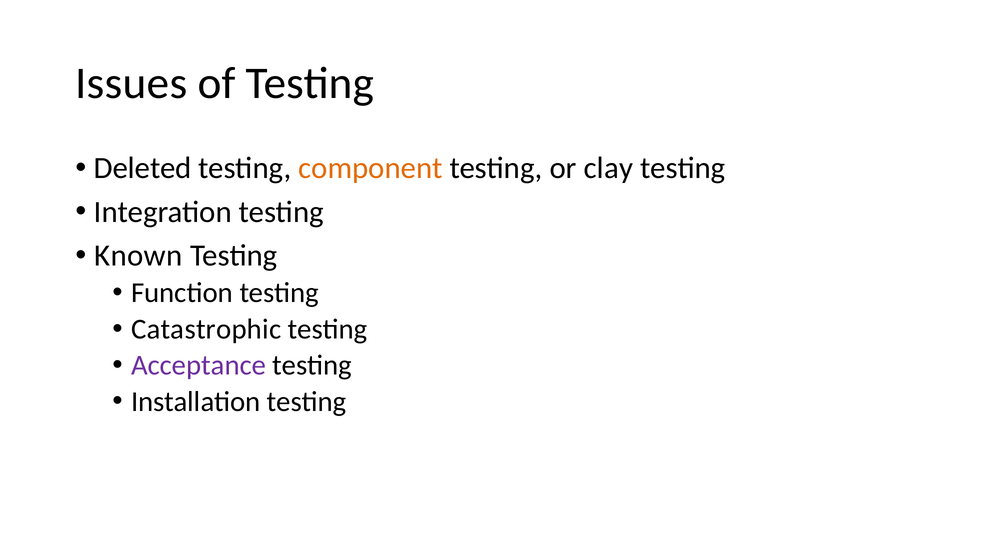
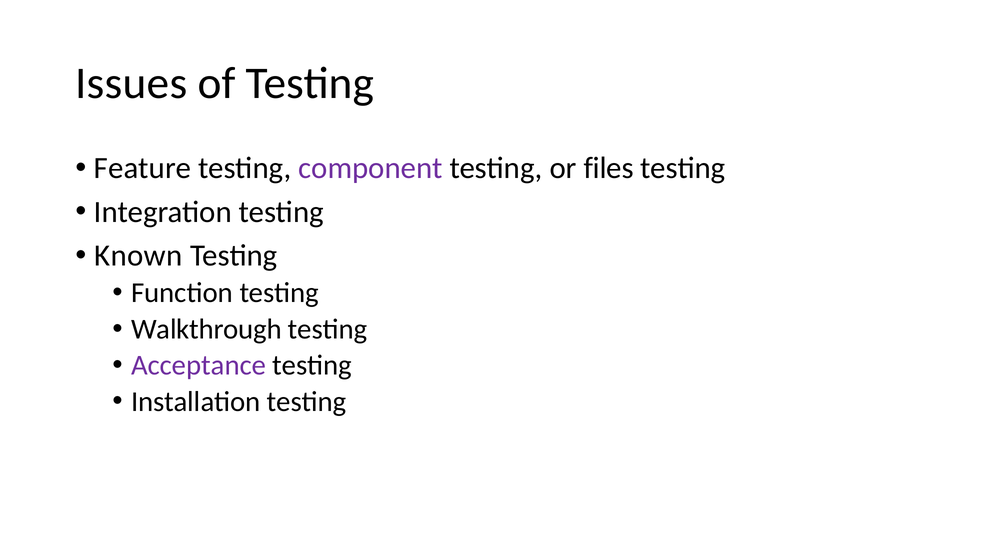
Deleted: Deleted -> Feature
component colour: orange -> purple
clay: clay -> files
Catastrophic: Catastrophic -> Walkthrough
